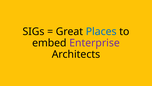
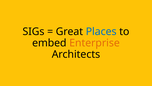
Enterprise colour: purple -> orange
